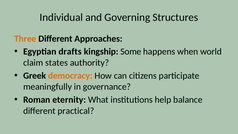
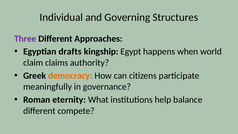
Three colour: orange -> purple
Some: Some -> Egypt
states: states -> claims
practical: practical -> compete
